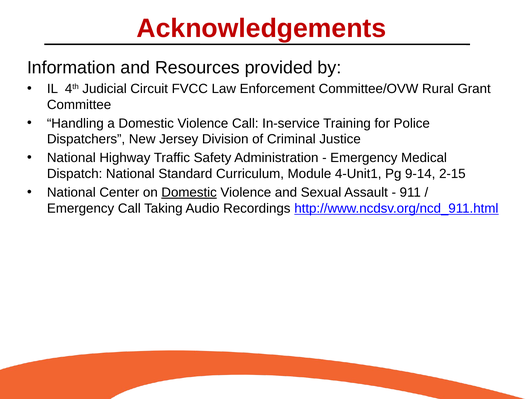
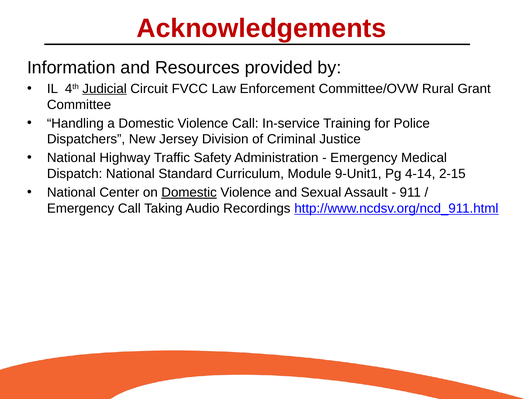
Judicial underline: none -> present
4-Unit1: 4-Unit1 -> 9-Unit1
9-14: 9-14 -> 4-14
